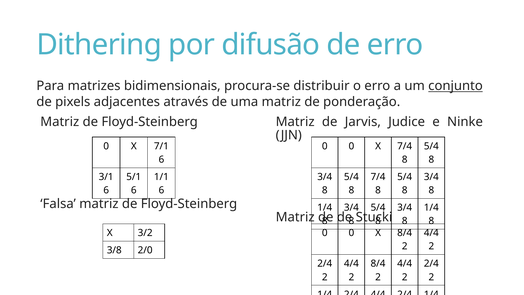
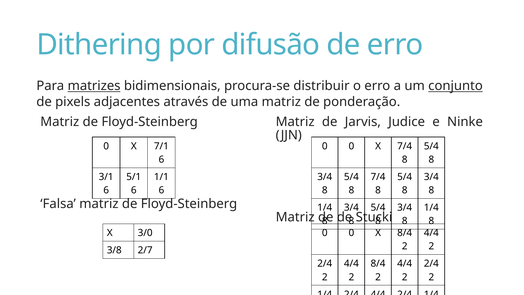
matrizes underline: none -> present
3/2: 3/2 -> 3/0
2/0: 2/0 -> 2/7
